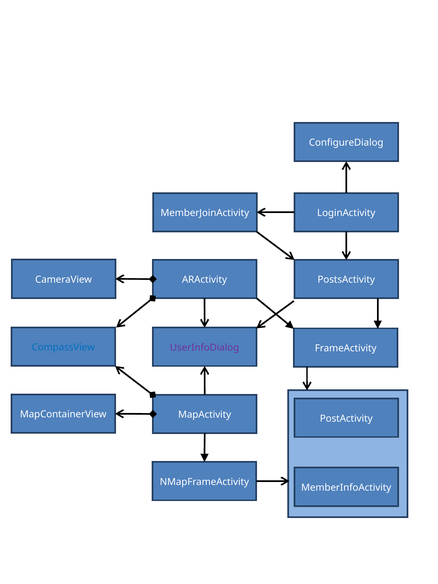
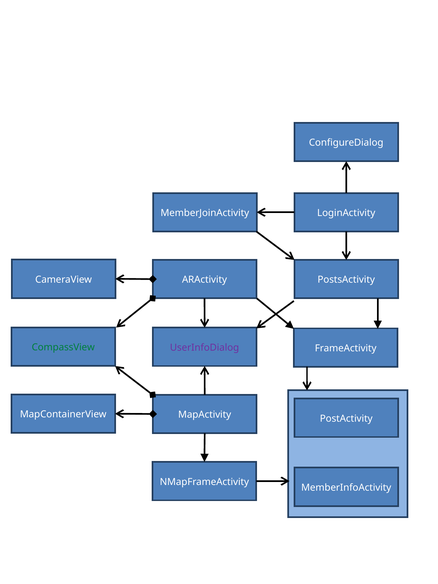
CompassView colour: blue -> green
